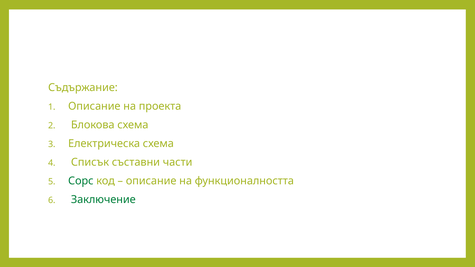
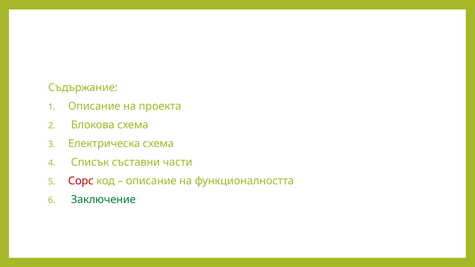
Сорс colour: green -> red
